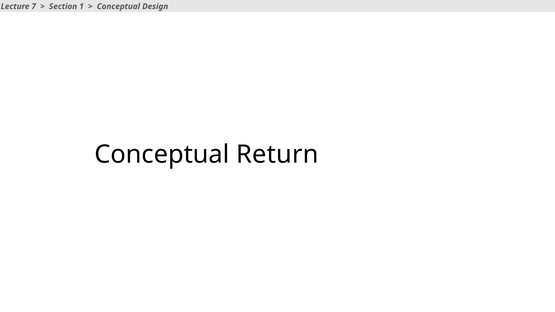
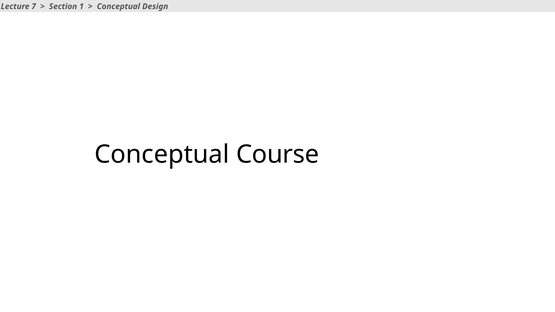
Return: Return -> Course
